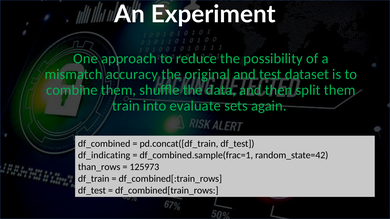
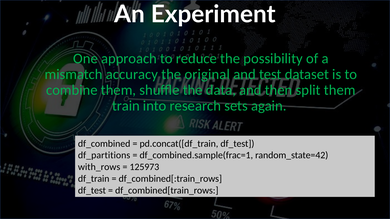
evaluate: evaluate -> research
df_indicating: df_indicating -> df_partitions
than_rows: than_rows -> with_rows
